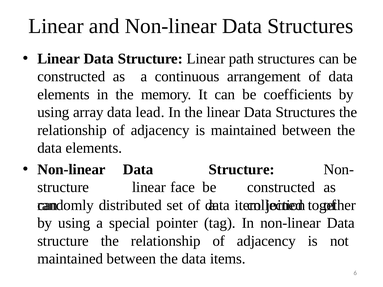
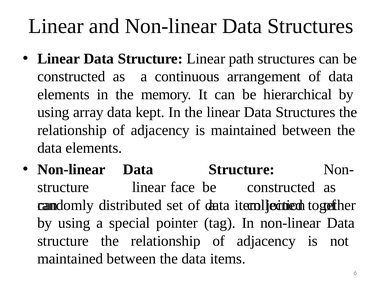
coefficients: coefficients -> hierarchical
lead: lead -> kept
